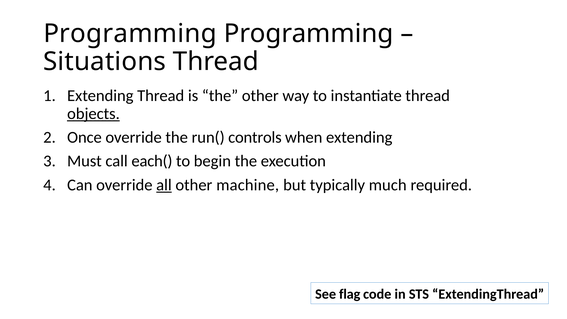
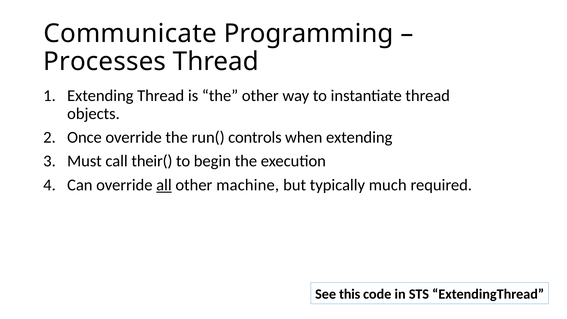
Programming at (130, 34): Programming -> Communicate
Situations: Situations -> Processes
objects underline: present -> none
each(: each( -> their(
flag: flag -> this
